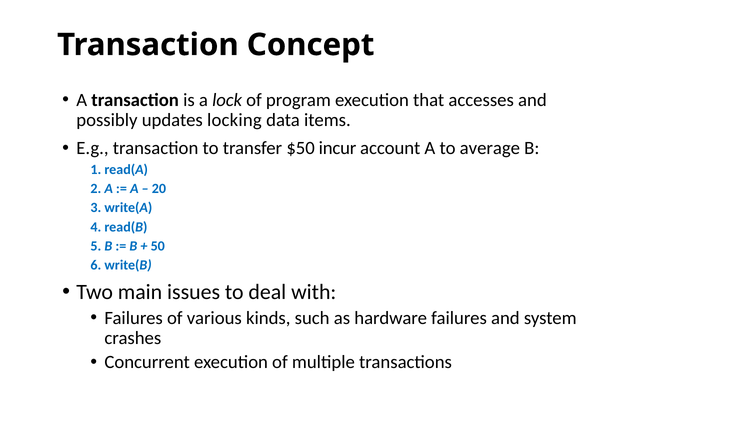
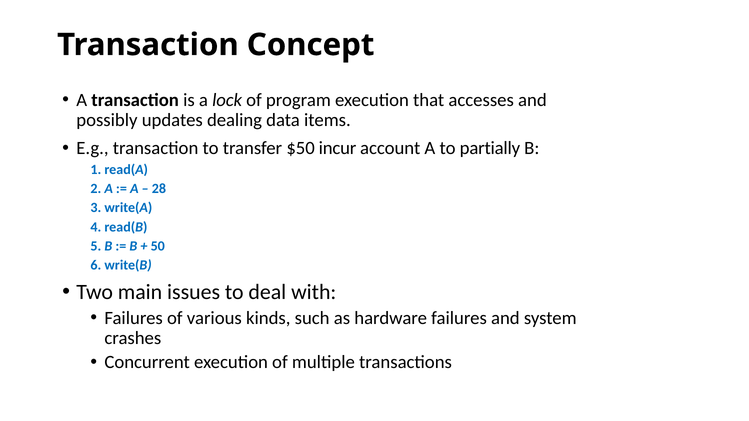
locking: locking -> dealing
average: average -> partially
20: 20 -> 28
